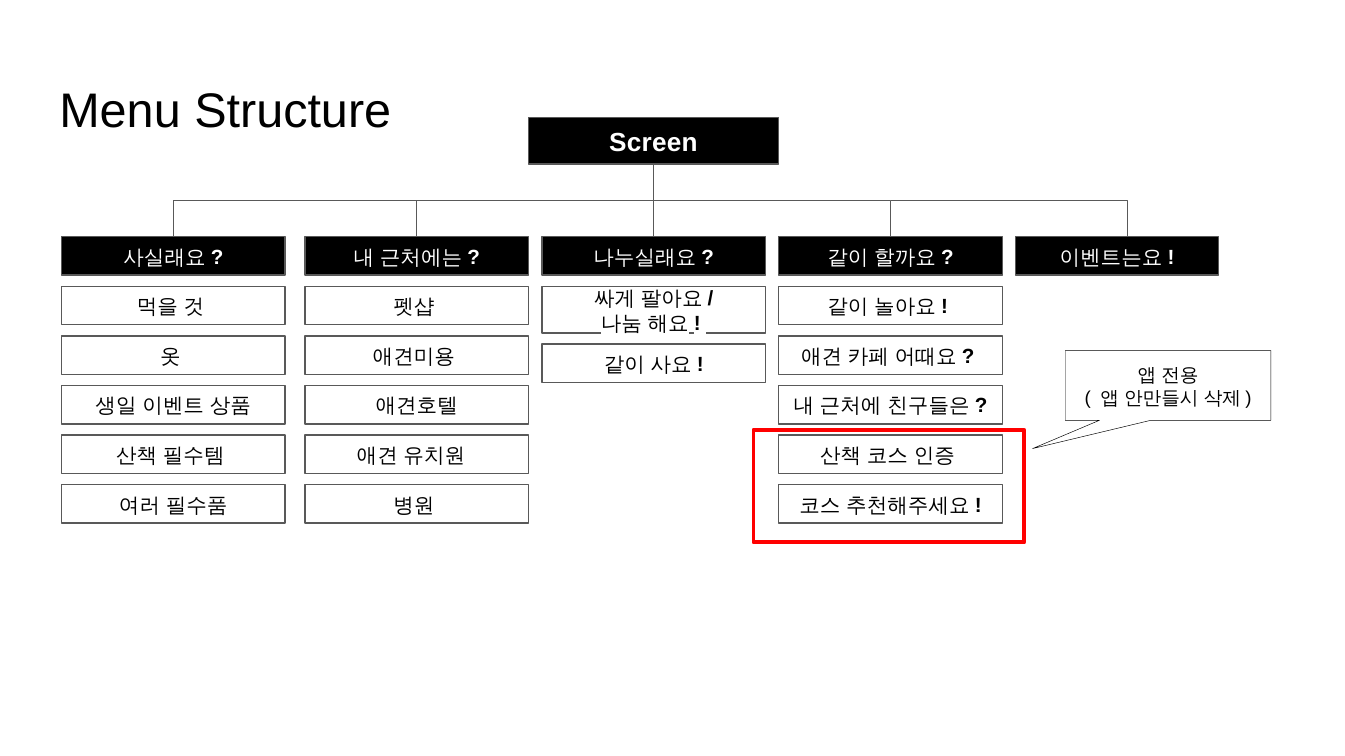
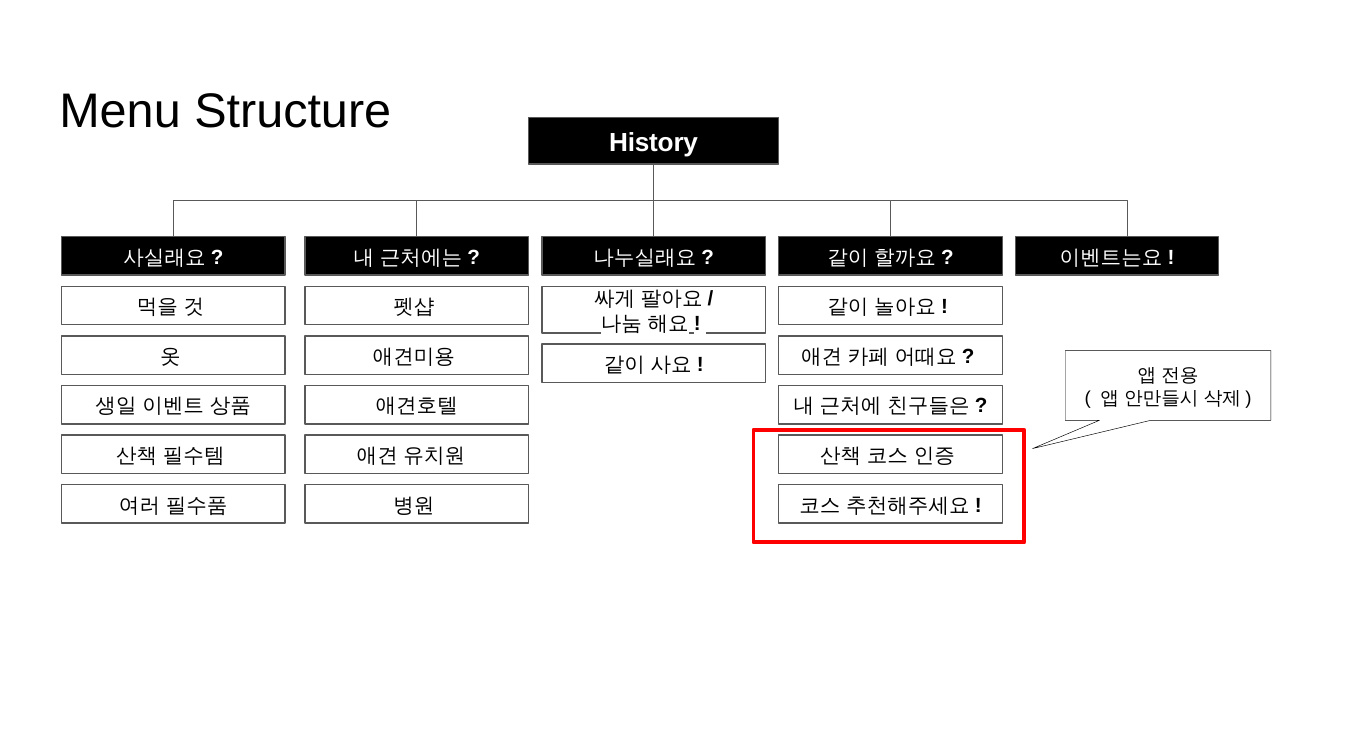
Screen: Screen -> History
